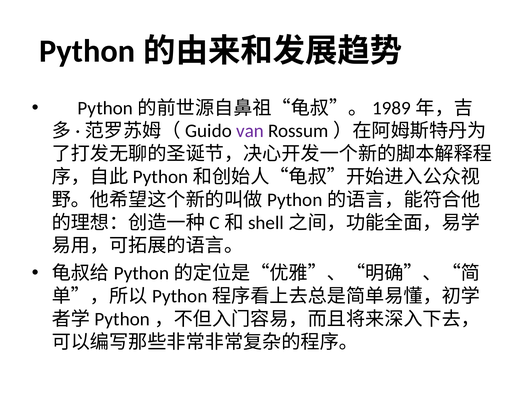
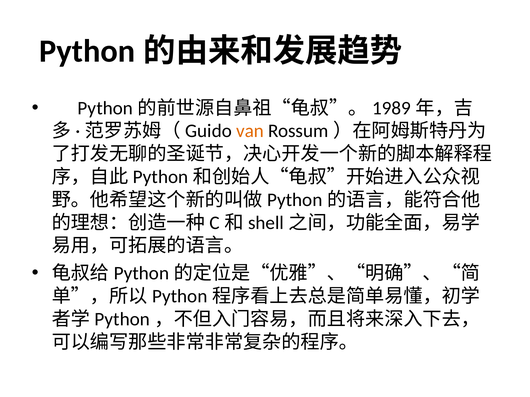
van colour: purple -> orange
